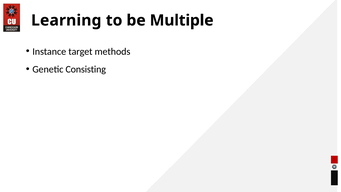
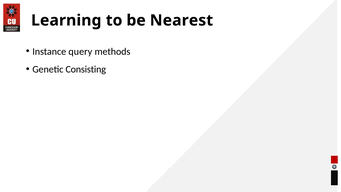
Multiple: Multiple -> Nearest
target: target -> query
